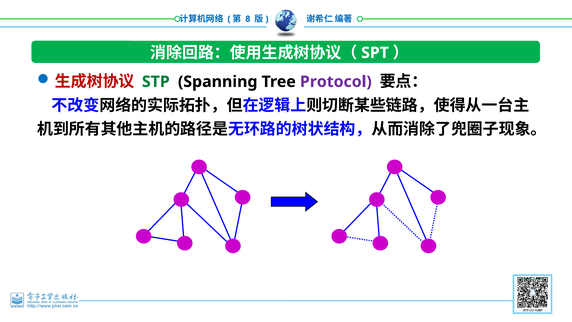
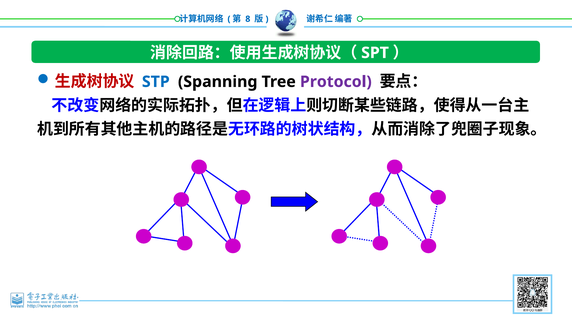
STP colour: green -> blue
